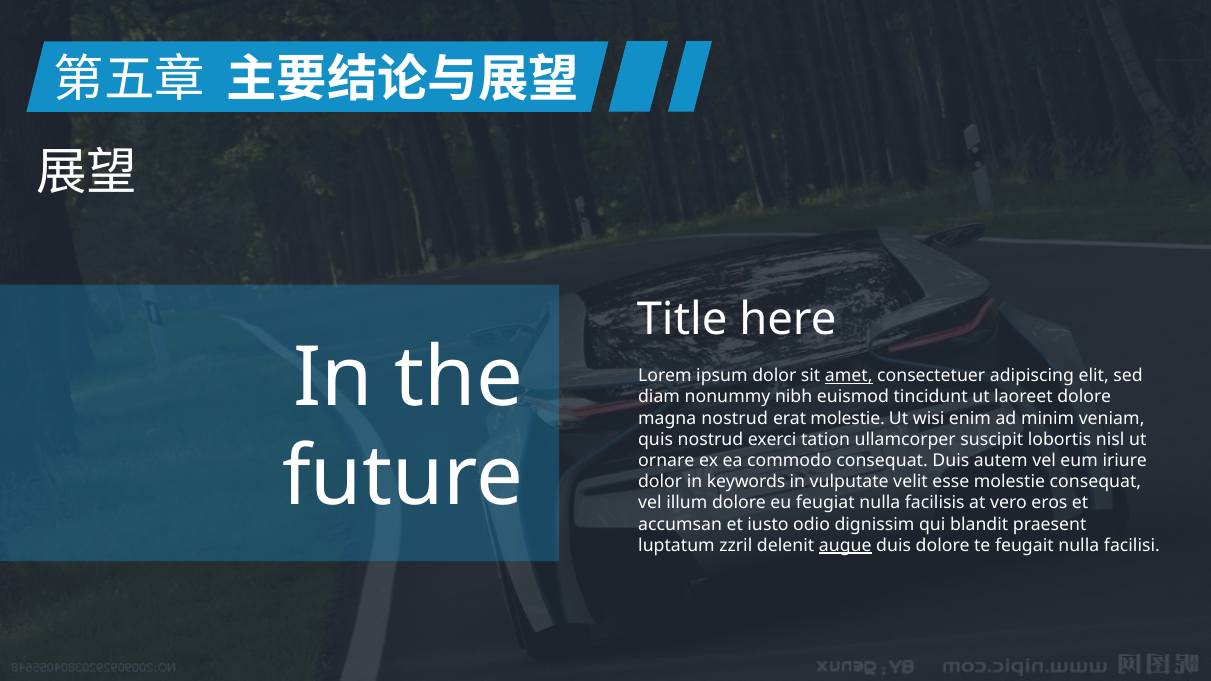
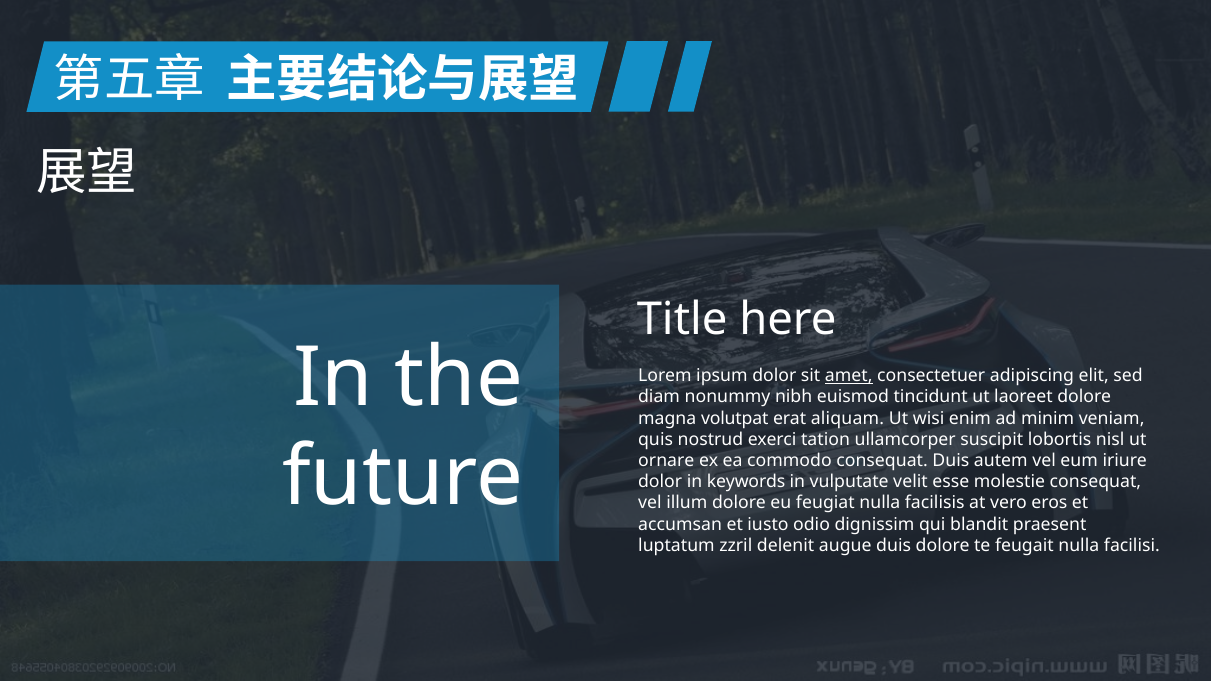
magna nostrud: nostrud -> volutpat
erat molestie: molestie -> aliquam
augue underline: present -> none
